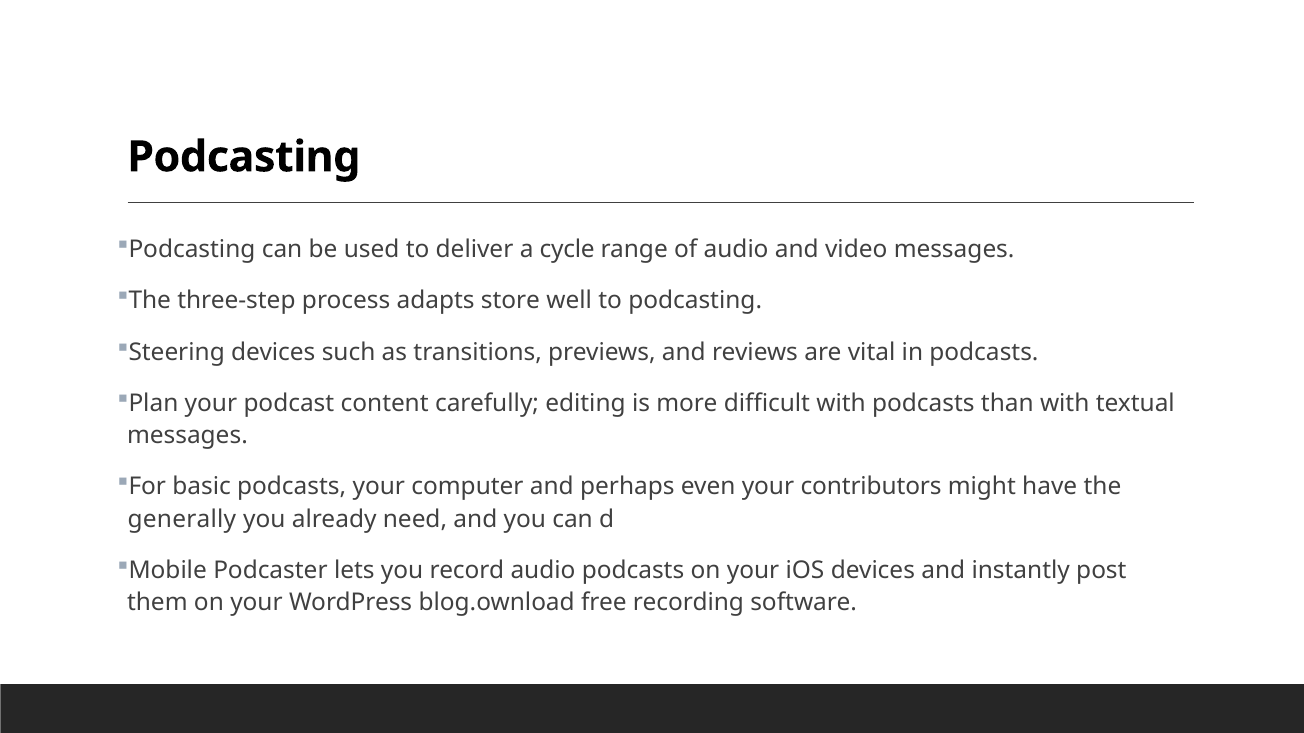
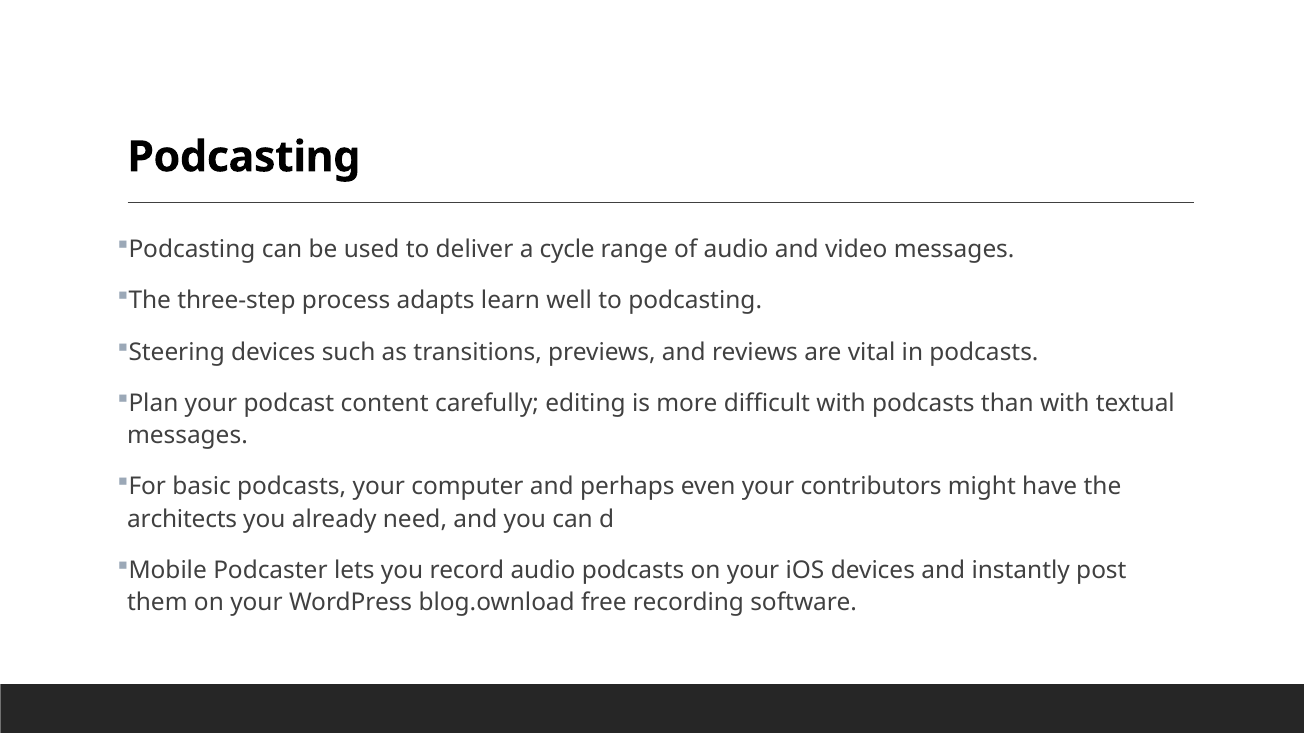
store: store -> learn
generally: generally -> architects
